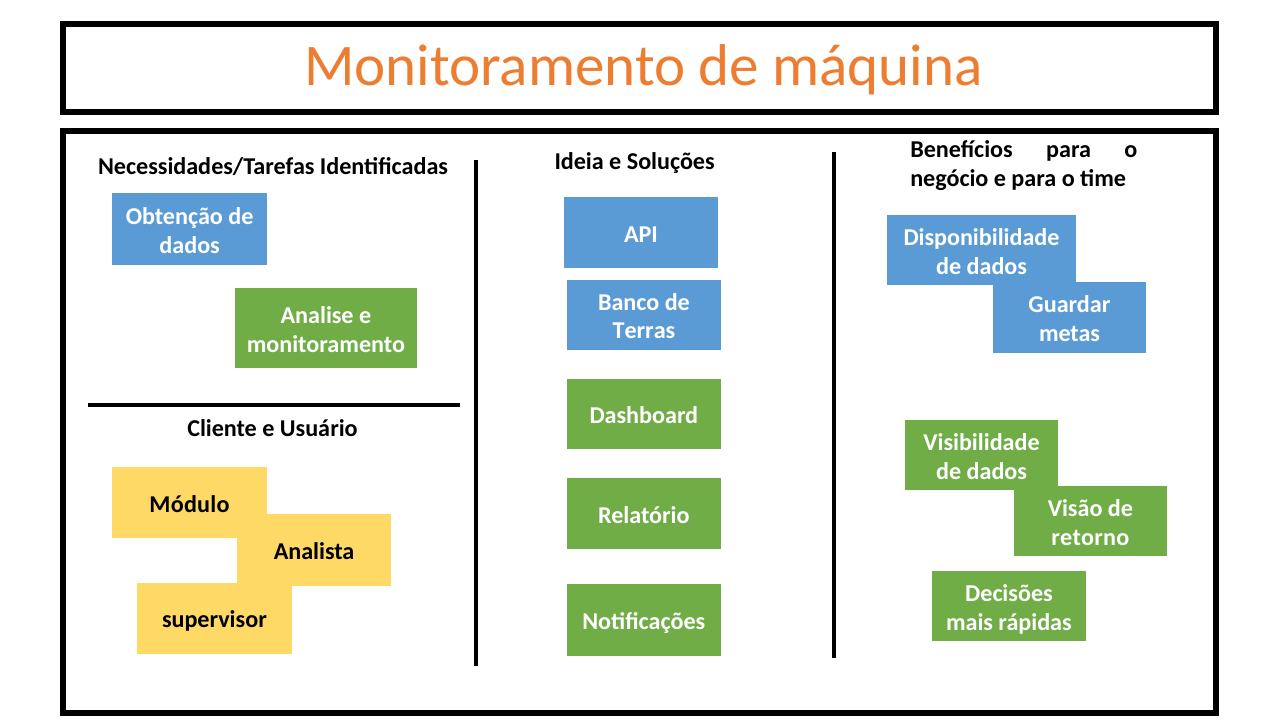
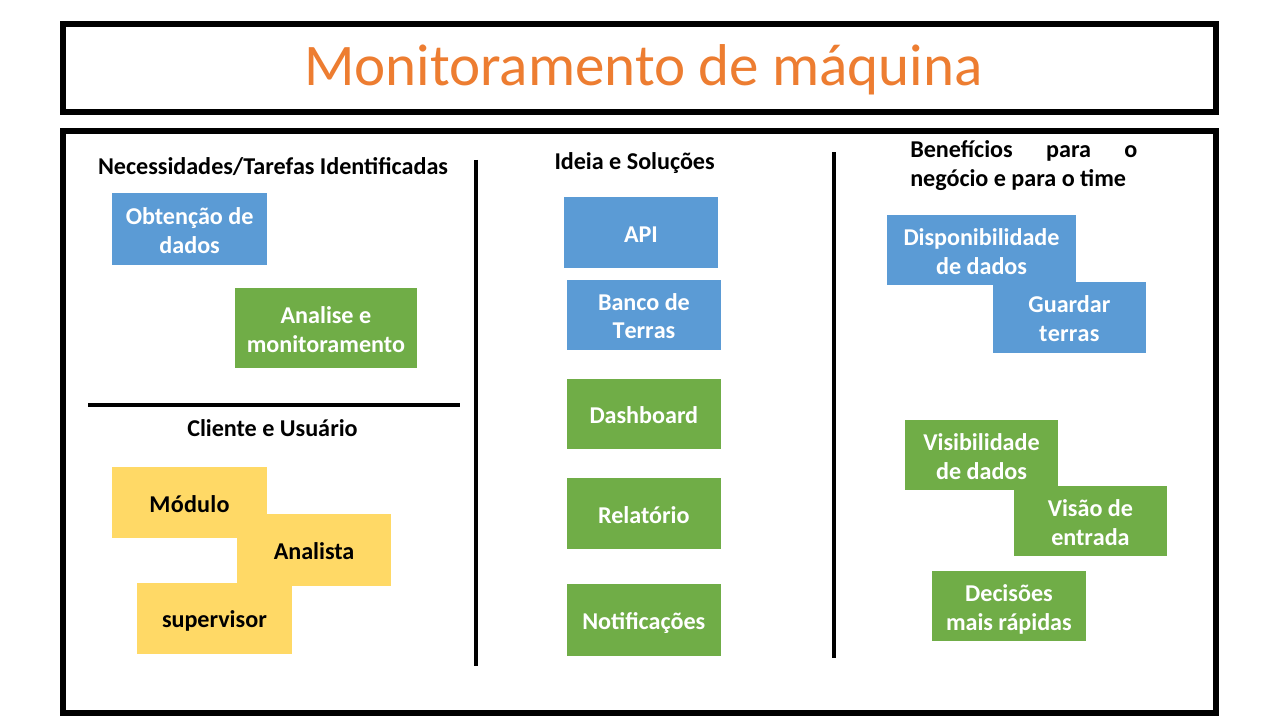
metas at (1070, 334): metas -> terras
retorno: retorno -> entrada
